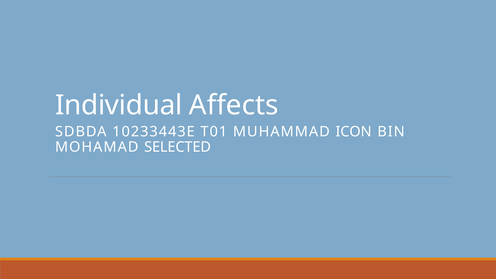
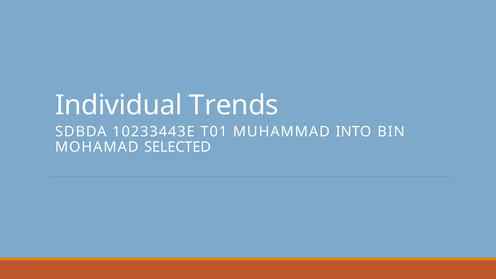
Affects: Affects -> Trends
ICON: ICON -> INTO
